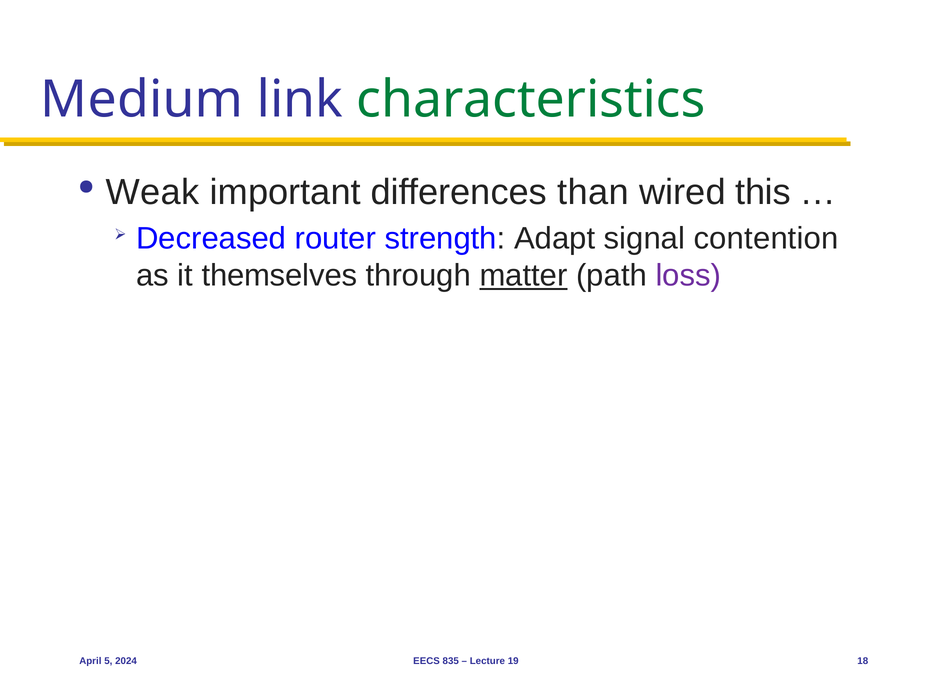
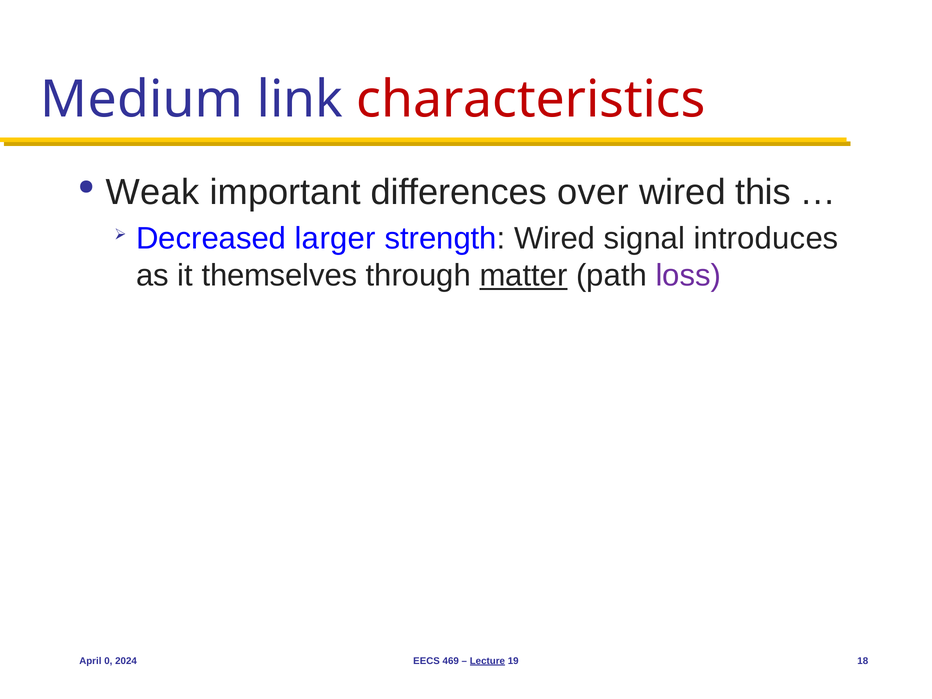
characteristics colour: green -> red
than: than -> over
router: router -> larger
strength Adapt: Adapt -> Wired
contention: contention -> introduces
5: 5 -> 0
835: 835 -> 469
Lecture underline: none -> present
